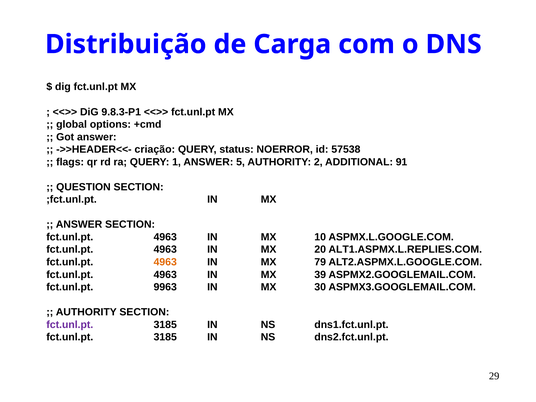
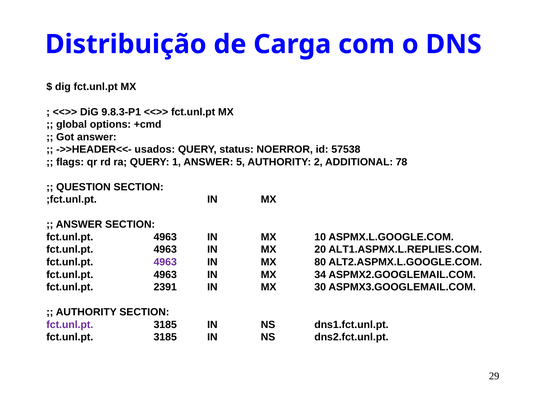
criação: criação -> usados
91: 91 -> 78
4963 at (165, 262) colour: orange -> purple
79: 79 -> 80
39: 39 -> 34
9963: 9963 -> 2391
